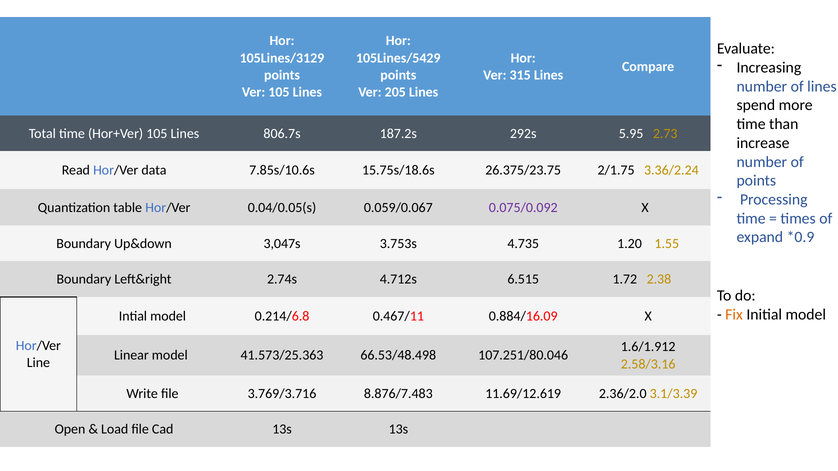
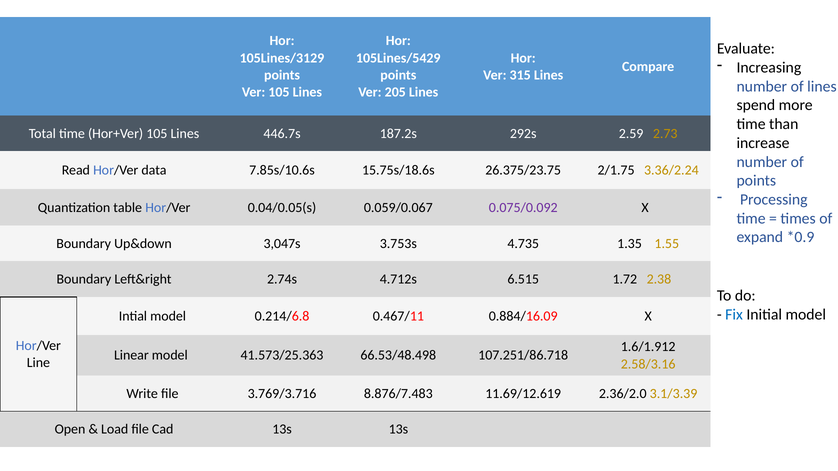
806.7s: 806.7s -> 446.7s
5.95: 5.95 -> 2.59
1.20: 1.20 -> 1.35
Fix colour: orange -> blue
107.251/80.046: 107.251/80.046 -> 107.251/86.718
